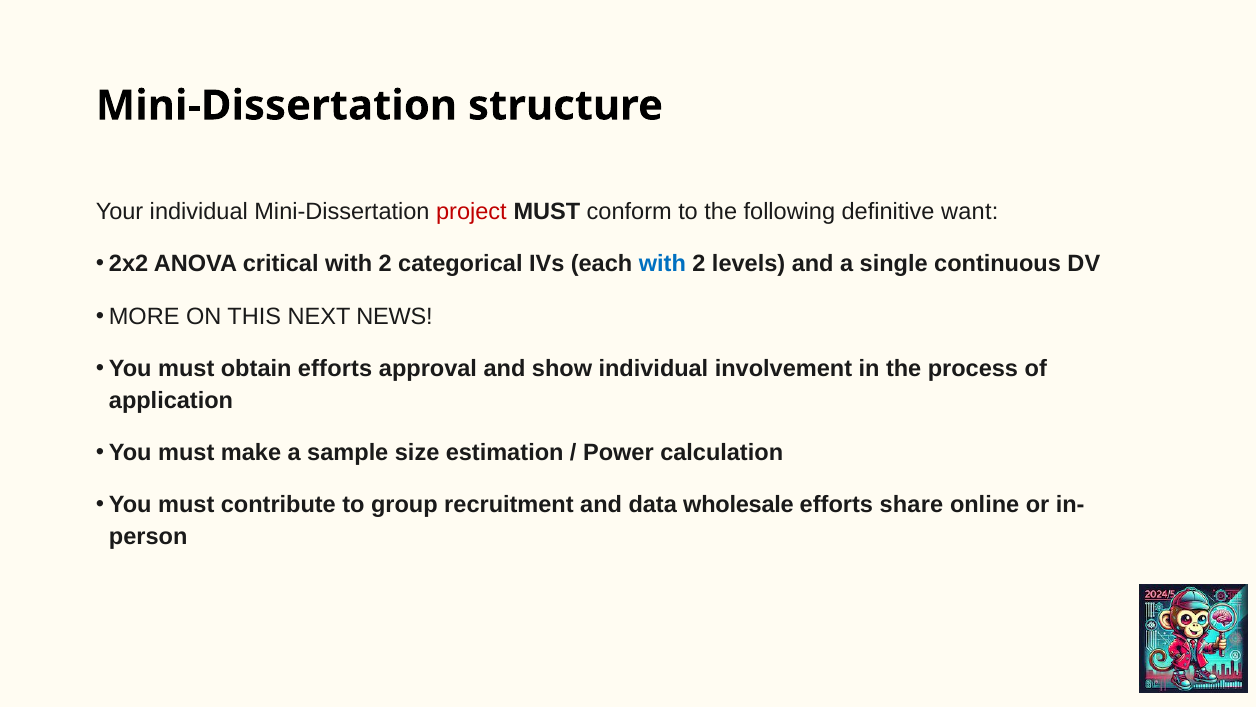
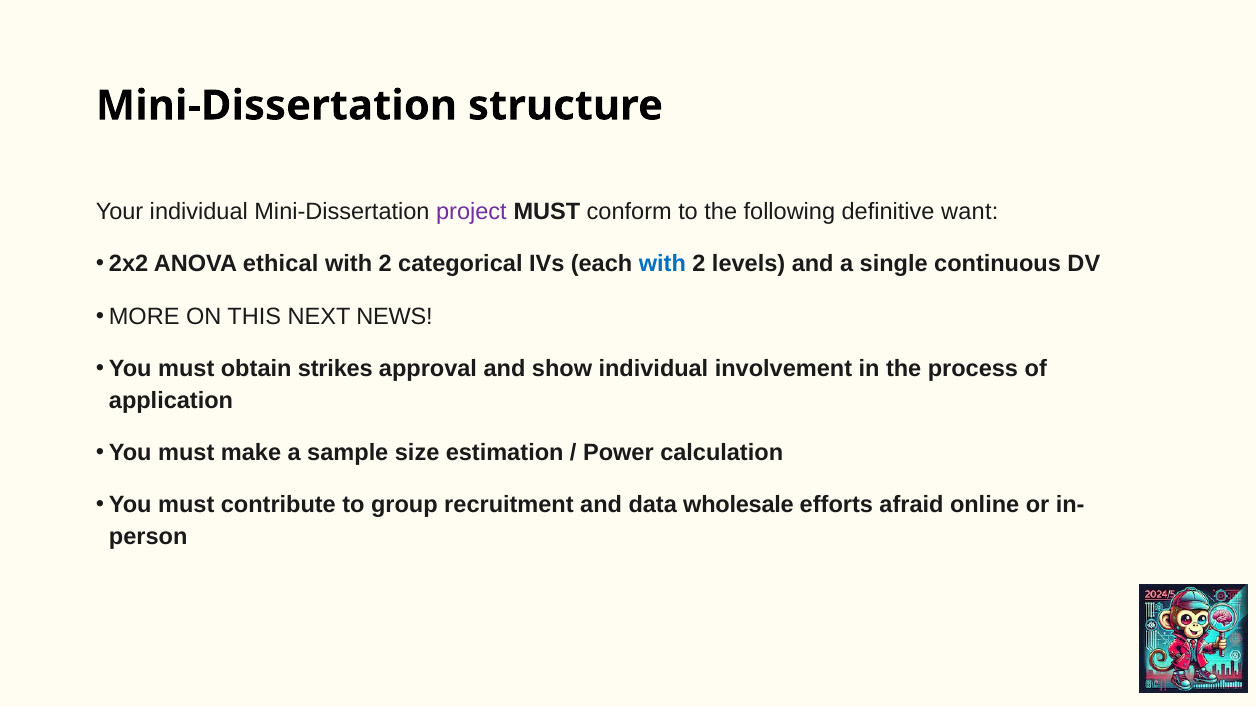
project colour: red -> purple
critical: critical -> ethical
obtain efforts: efforts -> strikes
share: share -> afraid
